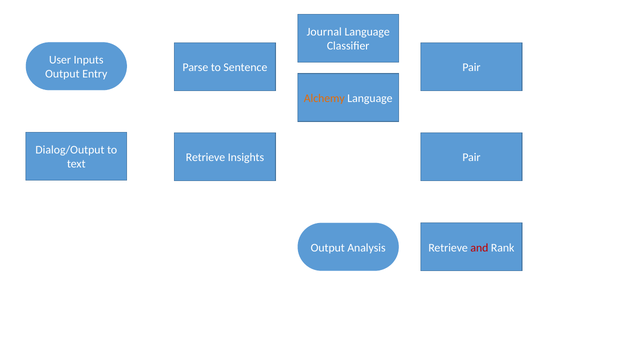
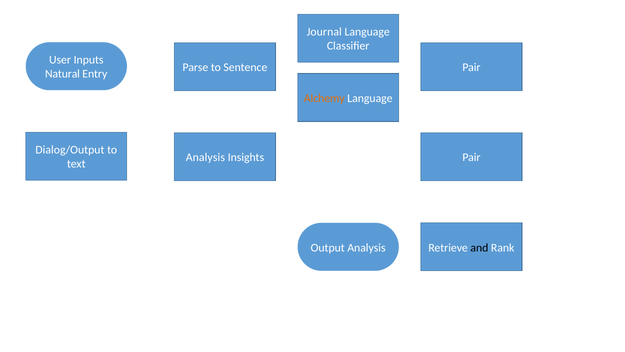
Output at (62, 74): Output -> Natural
Retrieve at (205, 157): Retrieve -> Analysis
and colour: red -> black
